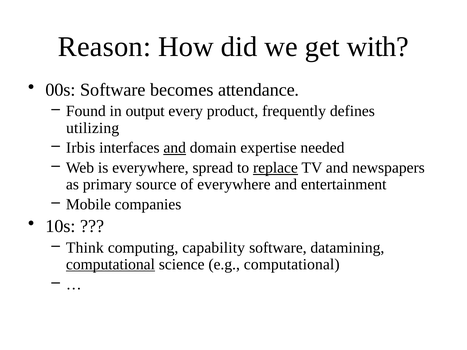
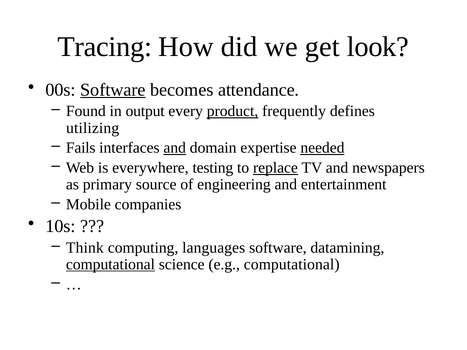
Reason: Reason -> Tracing
with: with -> look
Software at (113, 90) underline: none -> present
product underline: none -> present
Irbis: Irbis -> Fails
needed underline: none -> present
spread: spread -> testing
of everywhere: everywhere -> engineering
capability: capability -> languages
